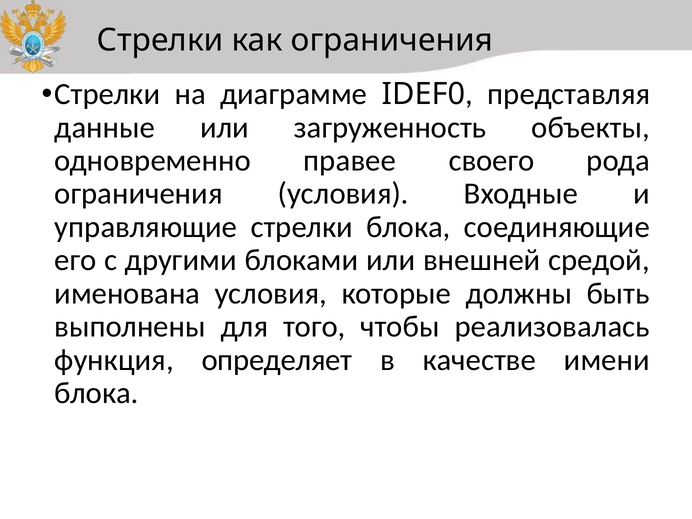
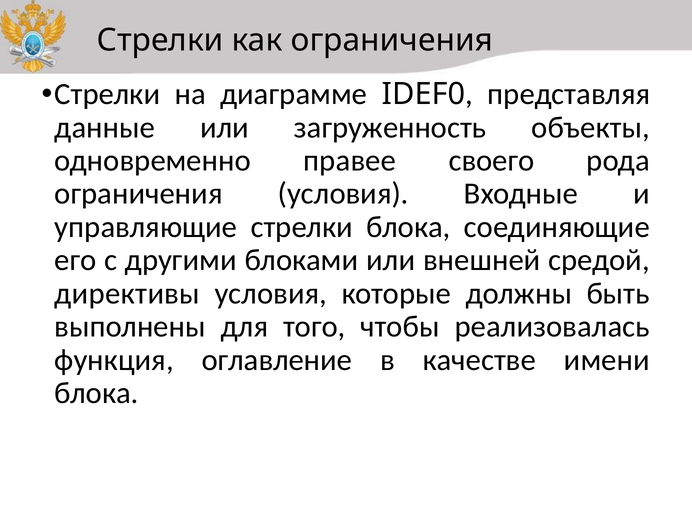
именована: именована -> директивы
определяет: определяет -> оглавление
